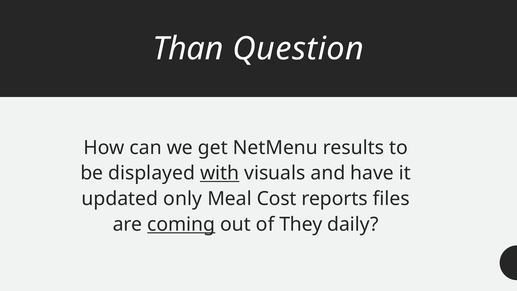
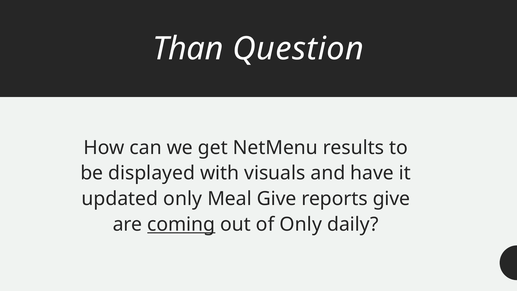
with underline: present -> none
Meal Cost: Cost -> Give
reports files: files -> give
of They: They -> Only
